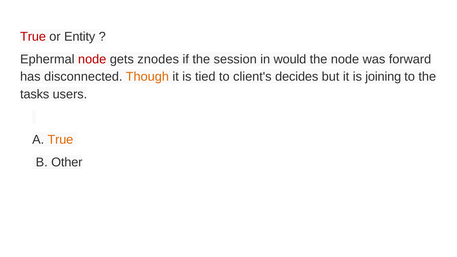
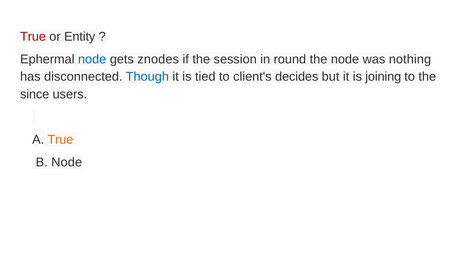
node at (92, 59) colour: red -> blue
would: would -> round
forward: forward -> nothing
Though colour: orange -> blue
tasks: tasks -> since
B Other: Other -> Node
